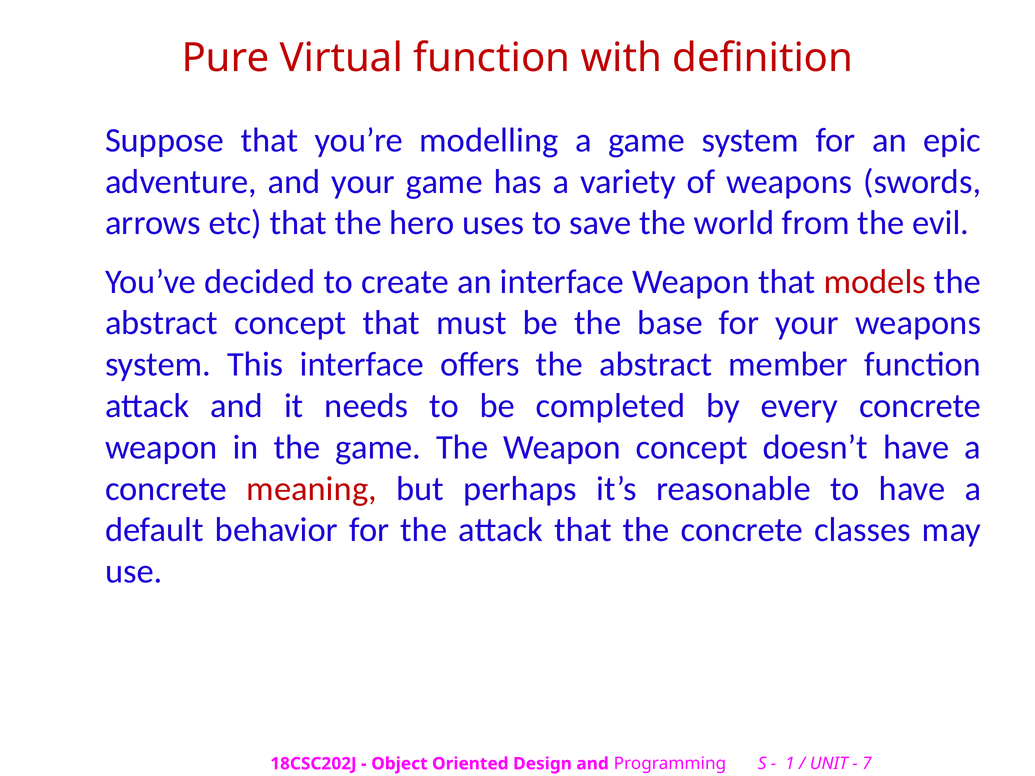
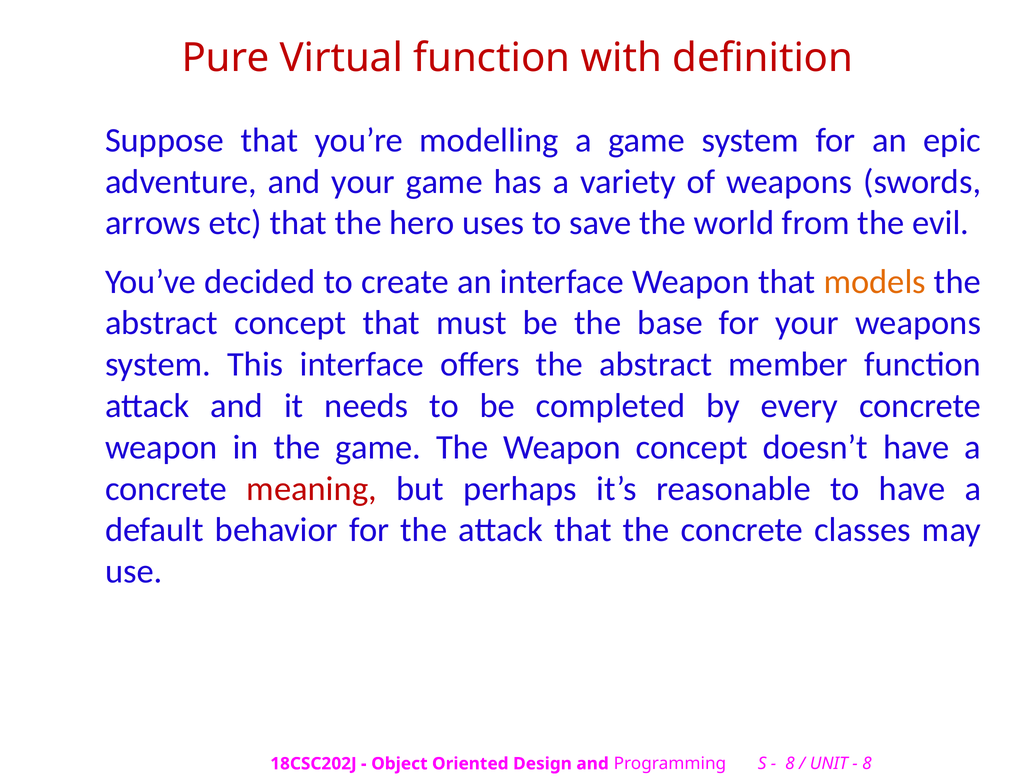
models colour: red -> orange
1 at (790, 764): 1 -> 8
7 at (867, 764): 7 -> 8
